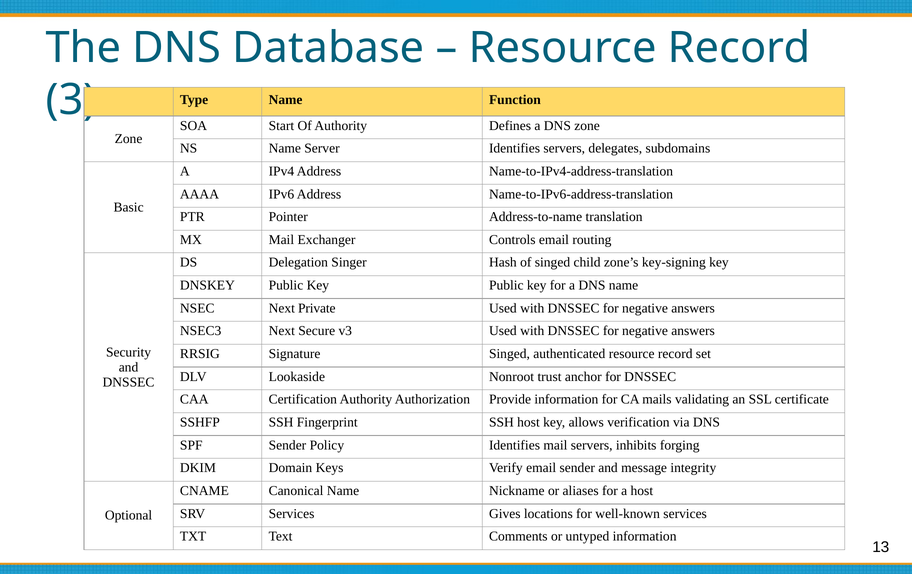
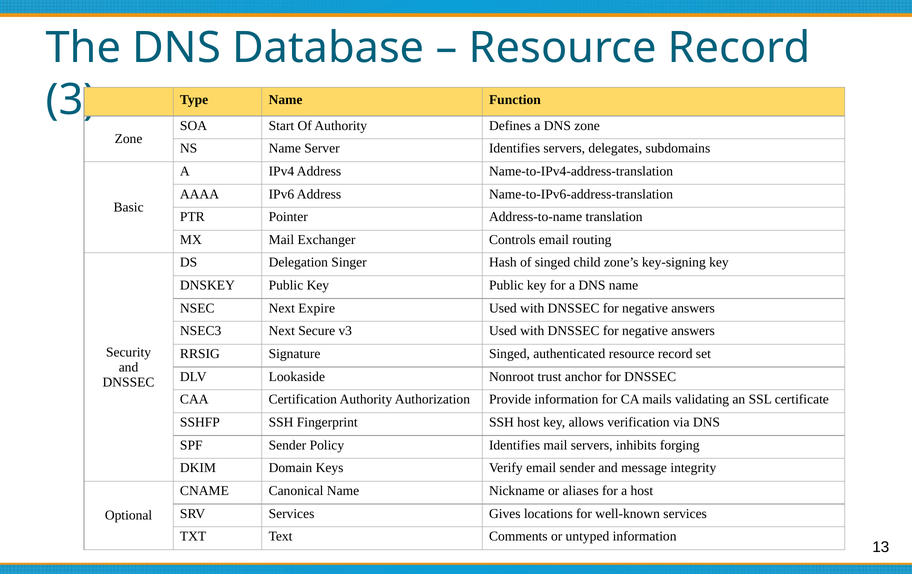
Private: Private -> Expire
